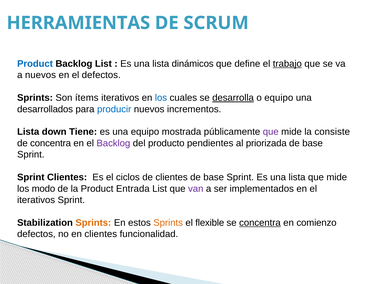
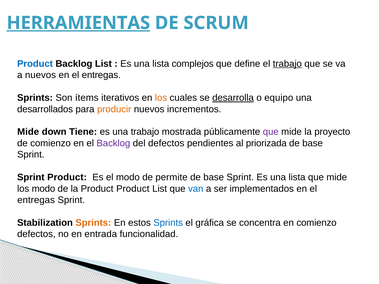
HERRAMIENTAS underline: none -> present
dinámicos: dinámicos -> complejos
defectos at (101, 75): defectos -> entregas
los at (161, 98) colour: blue -> orange
producir colour: blue -> orange
Lista at (28, 132): Lista -> Mide
una equipo: equipo -> trabajo
consiste: consiste -> proyecto
de concentra: concentra -> comienzo
del producto: producto -> defectos
Sprint Clientes: Clientes -> Product
el ciclos: ciclos -> modo
de clientes: clientes -> permite
Product Entrada: Entrada -> Product
van colour: purple -> blue
iterativos at (36, 200): iterativos -> entregas
Sprints at (168, 223) colour: orange -> blue
flexible: flexible -> gráfica
concentra at (260, 223) underline: present -> none
en clientes: clientes -> entrada
